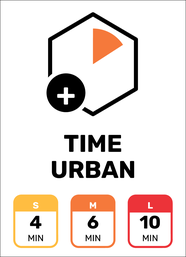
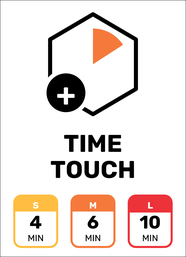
URBAN: URBAN -> TOUCH
